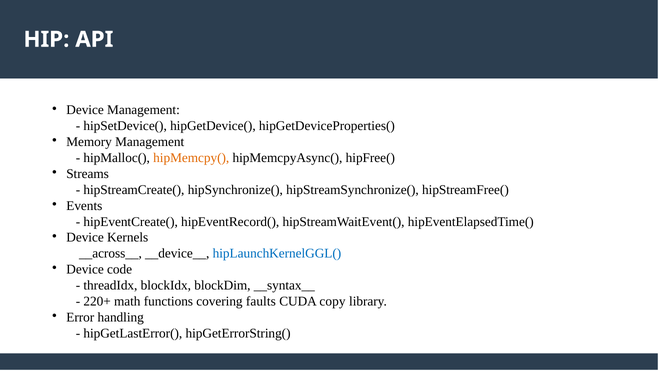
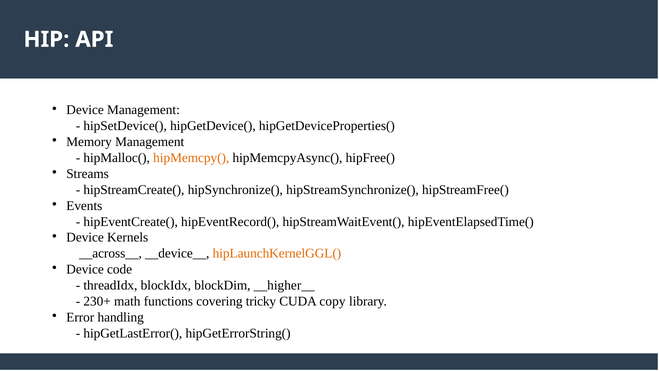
hipLaunchKernelGGL( colour: blue -> orange
__syntax__: __syntax__ -> __higher__
220+: 220+ -> 230+
faults: faults -> tricky
